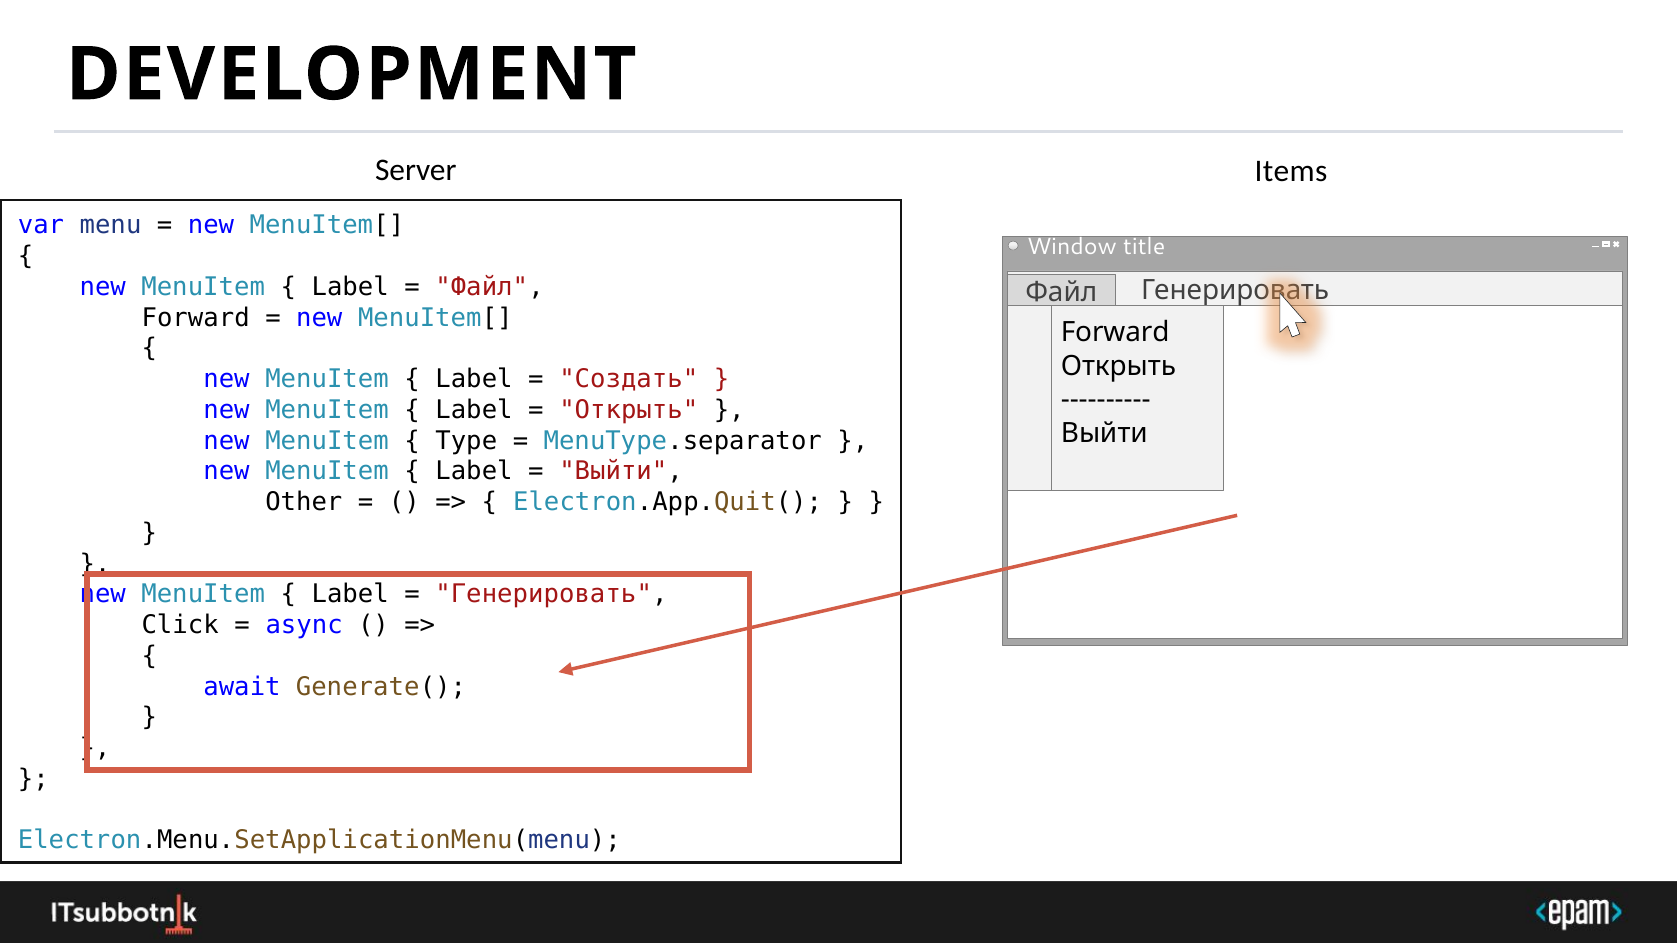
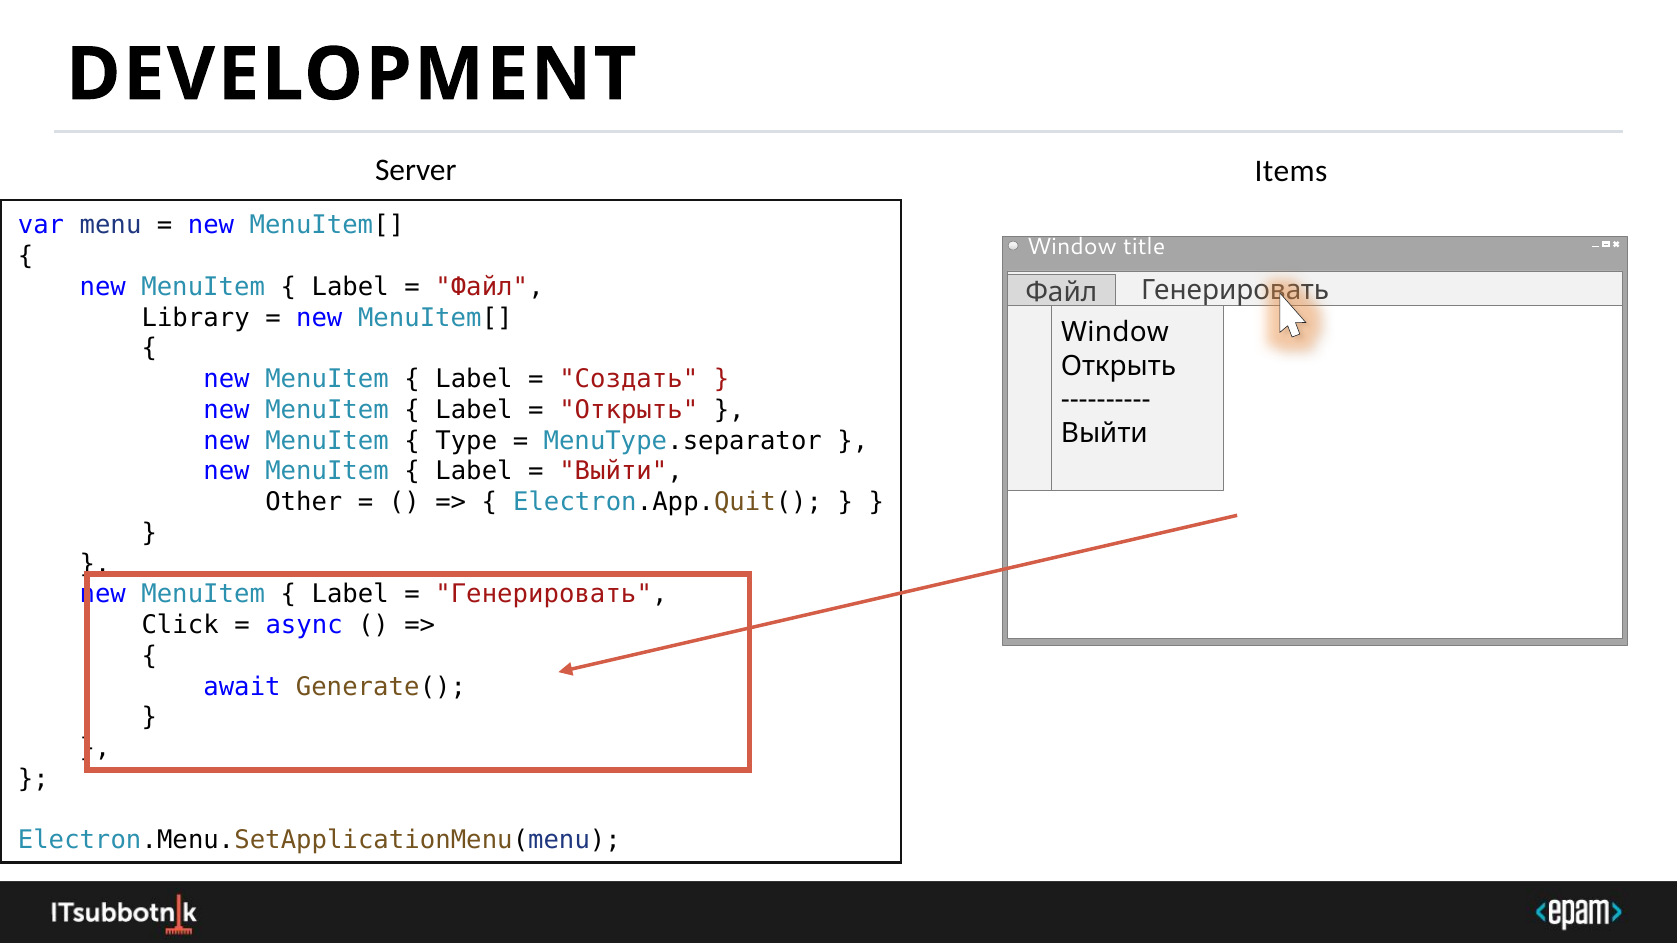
Forward at (196, 318): Forward -> Library
Forward at (1115, 333): Forward -> Window
